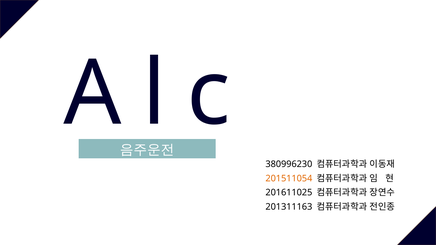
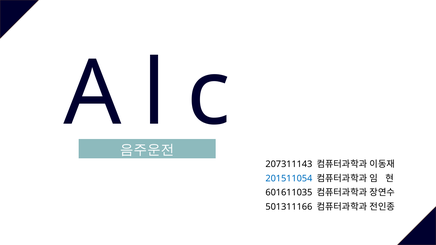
380996230: 380996230 -> 207311143
201511054 colour: orange -> blue
201611025: 201611025 -> 601611035
201311163: 201311163 -> 501311166
